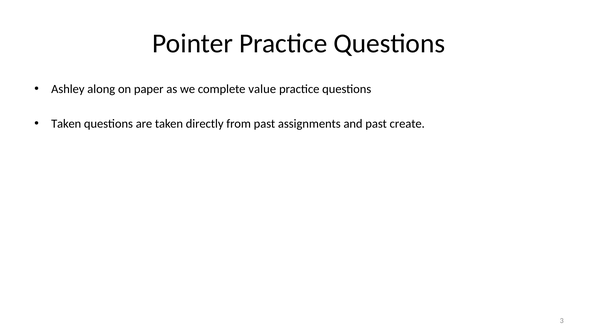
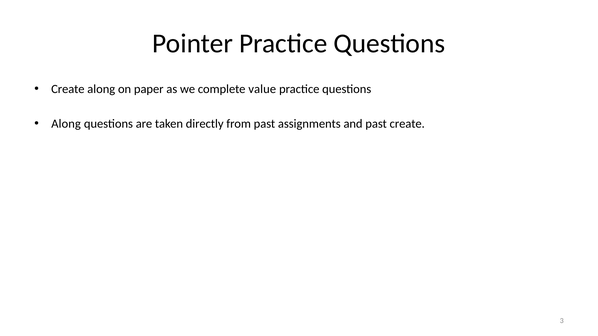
Ashley at (68, 89): Ashley -> Create
Taken at (66, 124): Taken -> Along
